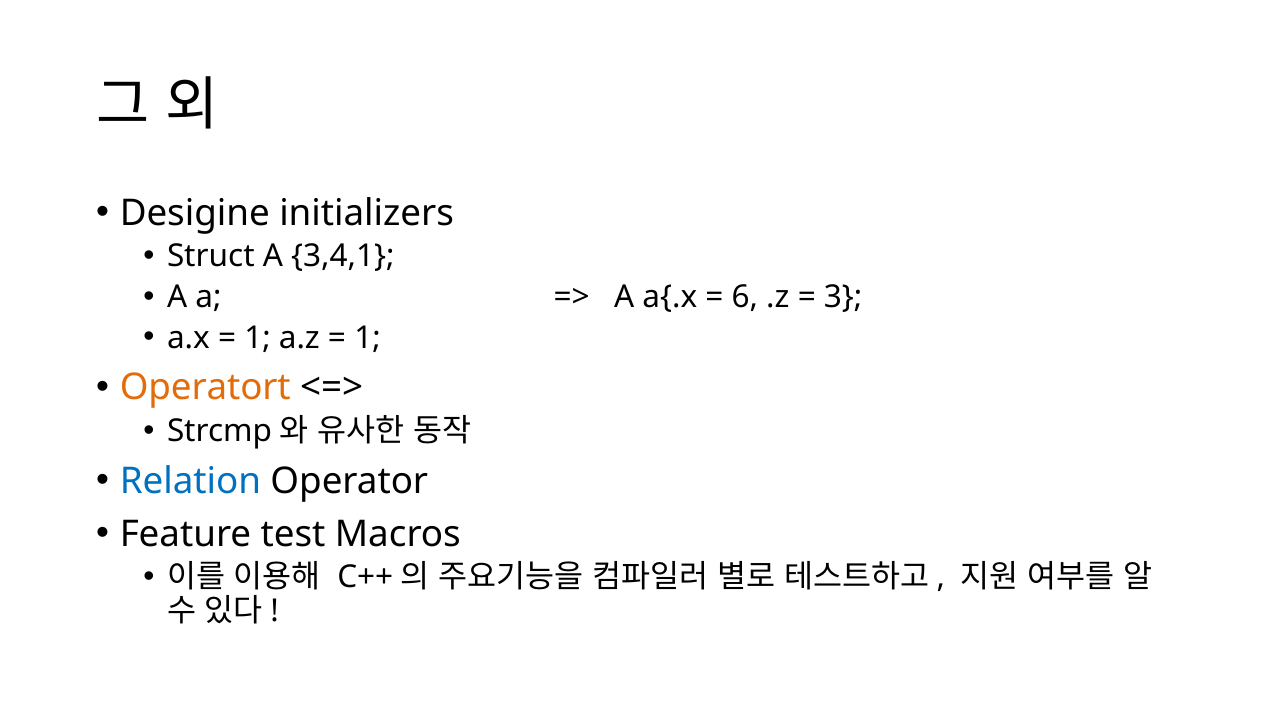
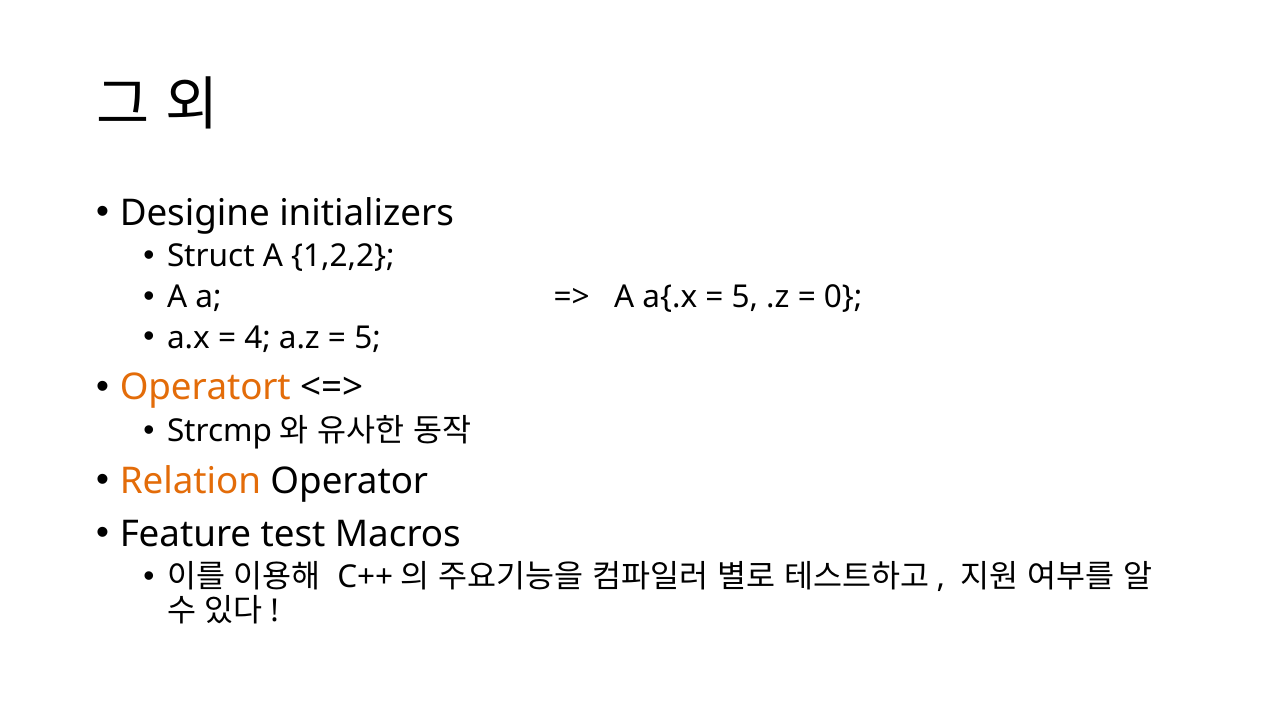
3,4,1: 3,4,1 -> 1,2,2
6 at (745, 297): 6 -> 5
3: 3 -> 0
1 at (258, 338): 1 -> 4
1 at (368, 338): 1 -> 5
Relation colour: blue -> orange
